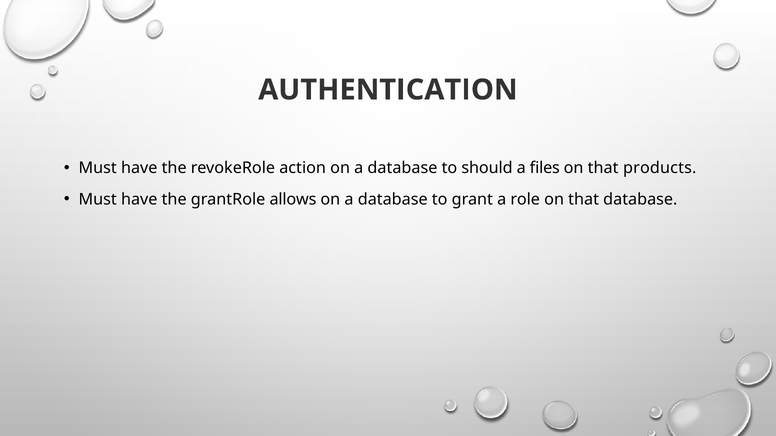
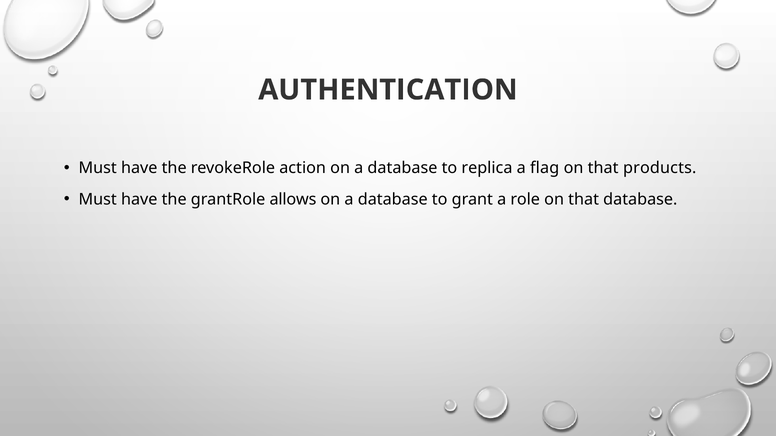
should: should -> replica
files: files -> flag
